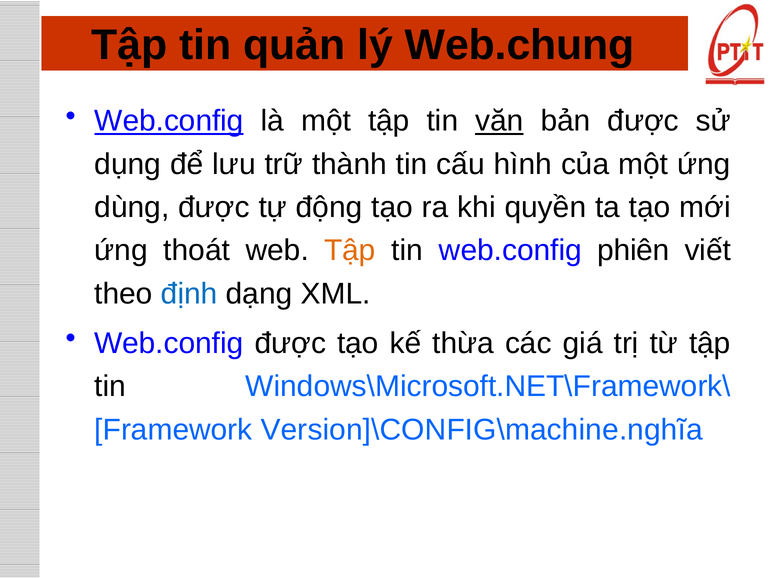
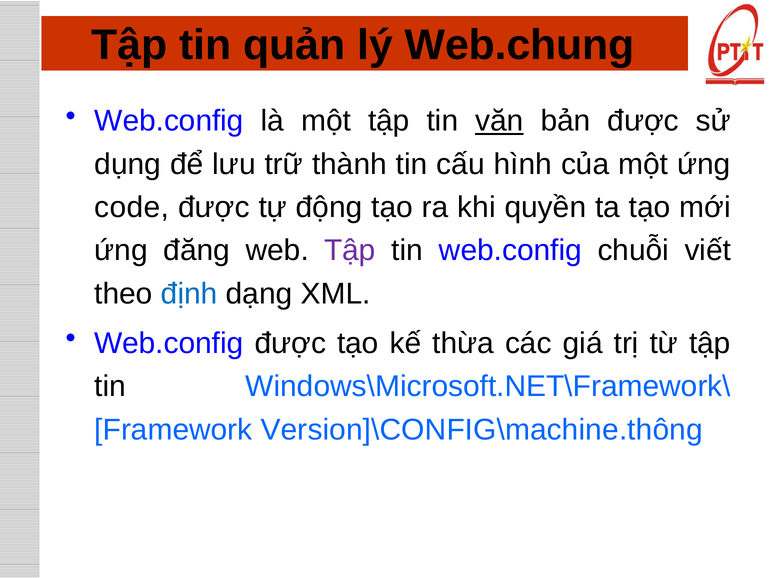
Web.config at (169, 121) underline: present -> none
dùng: dùng -> code
thoát: thoát -> đăng
Tập at (350, 251) colour: orange -> purple
phiên: phiên -> chuỗi
Version]\CONFIG\machine.nghĩa: Version]\CONFIG\machine.nghĩa -> Version]\CONFIG\machine.thông
